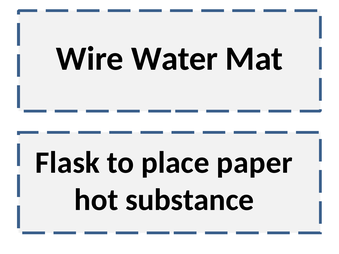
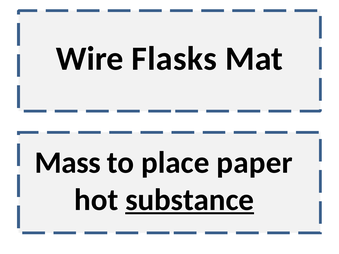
Water: Water -> Flasks
Flask: Flask -> Mass
substance underline: none -> present
